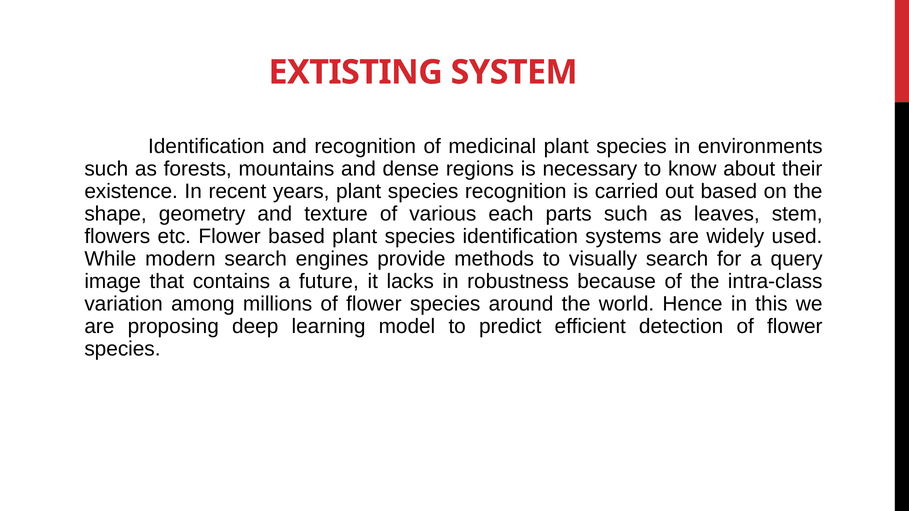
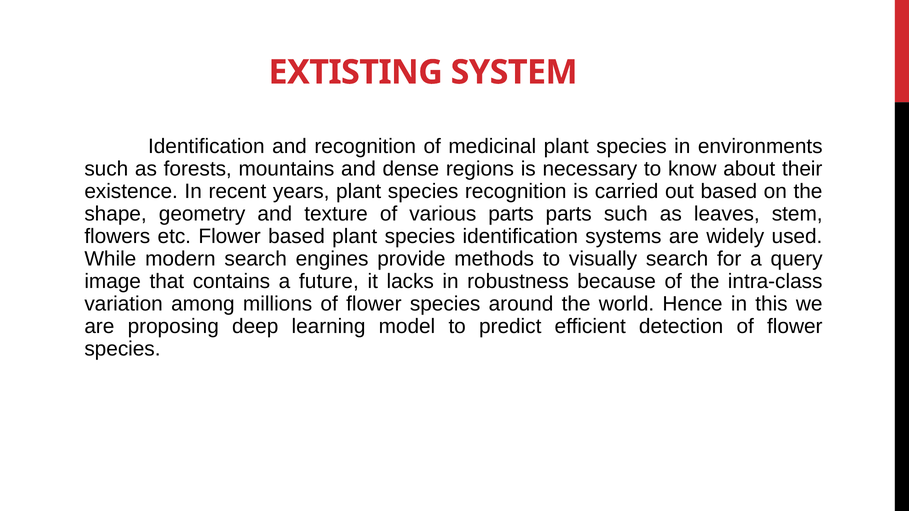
various each: each -> parts
